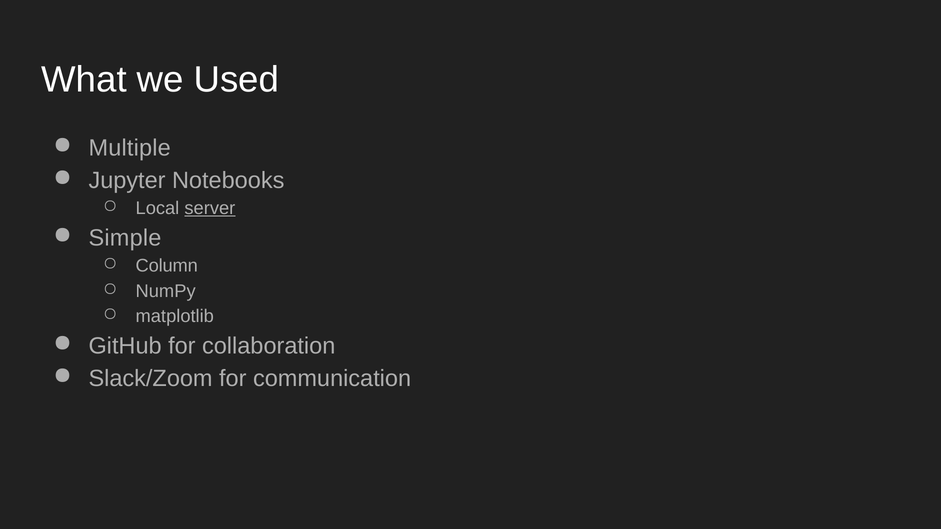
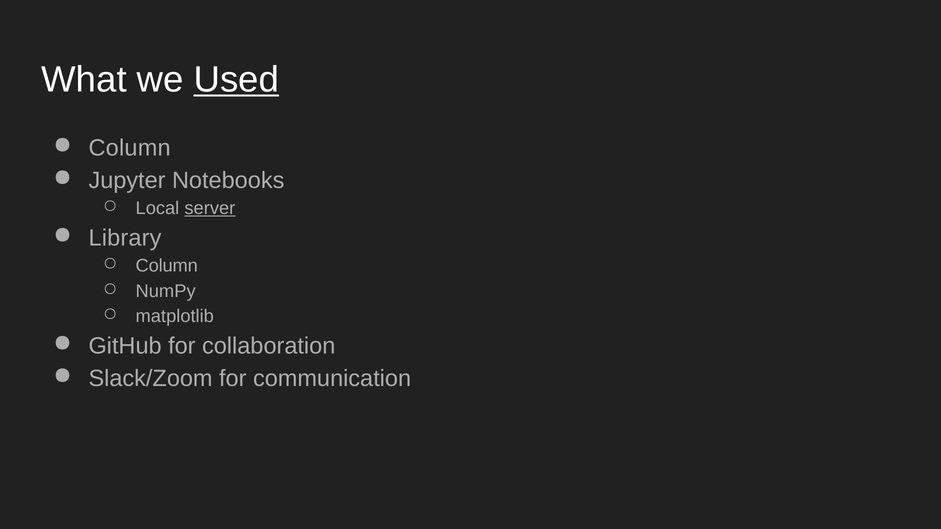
Used underline: none -> present
Multiple at (130, 148): Multiple -> Column
Simple: Simple -> Library
